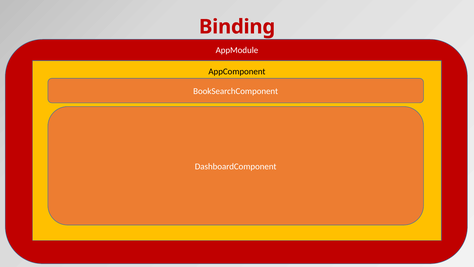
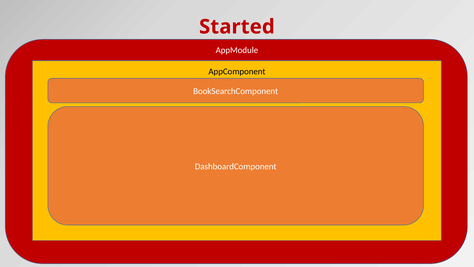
Binding: Binding -> Started
